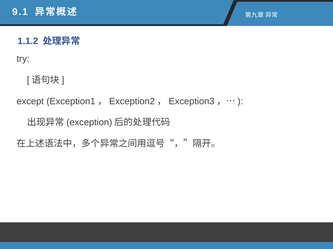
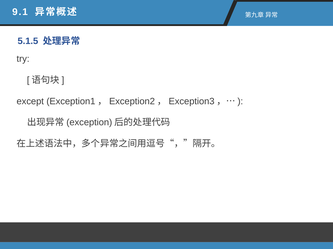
1.1.2: 1.1.2 -> 5.1.5
